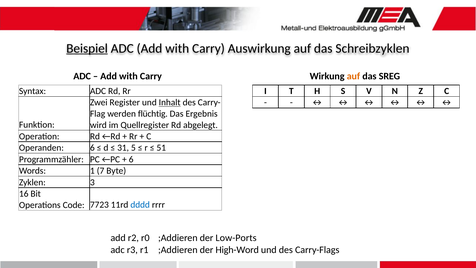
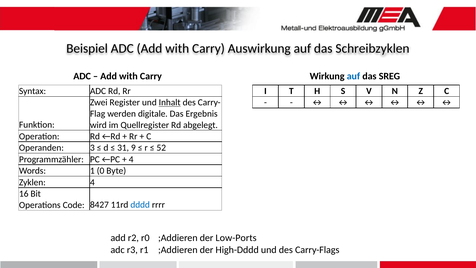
Beispiel underline: present -> none
auf at (353, 76) colour: orange -> blue
flüchtig: flüchtig -> digitale
Operanden 6: 6 -> 3
5: 5 -> 9
51: 51 -> 52
6 at (131, 159): 6 -> 4
7: 7 -> 0
Zyklen 3: 3 -> 4
7723: 7723 -> 8427
High-Word: High-Word -> High-Dddd
